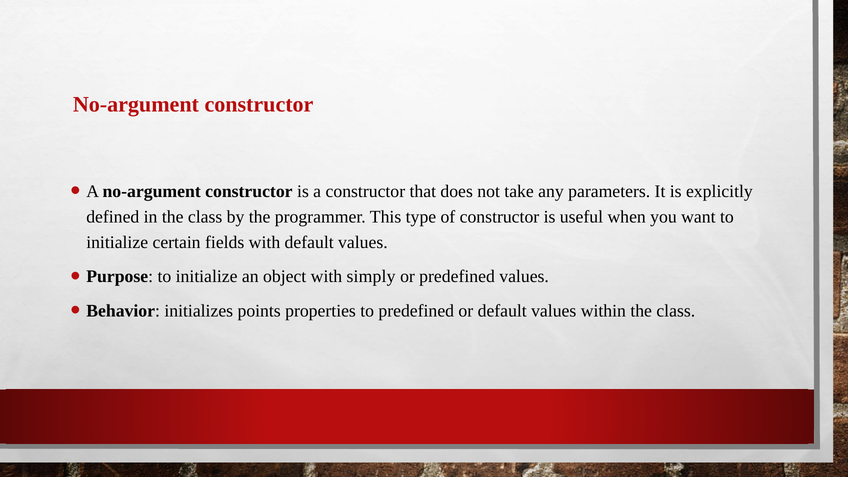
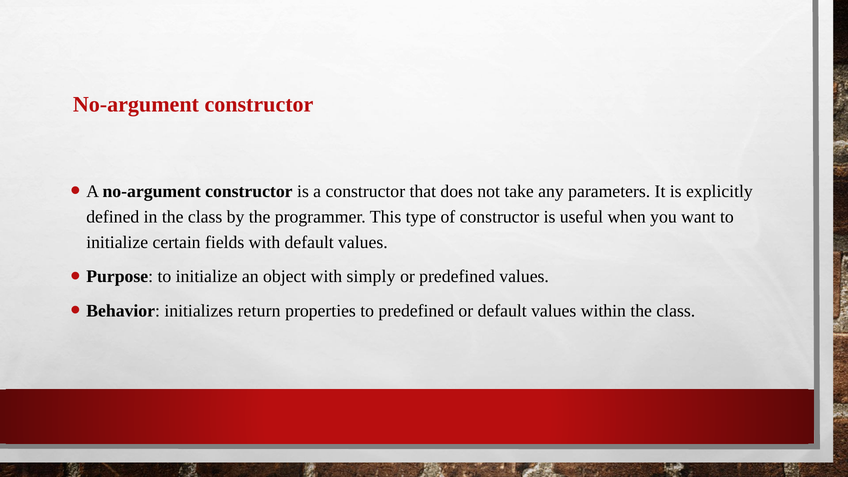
points: points -> return
